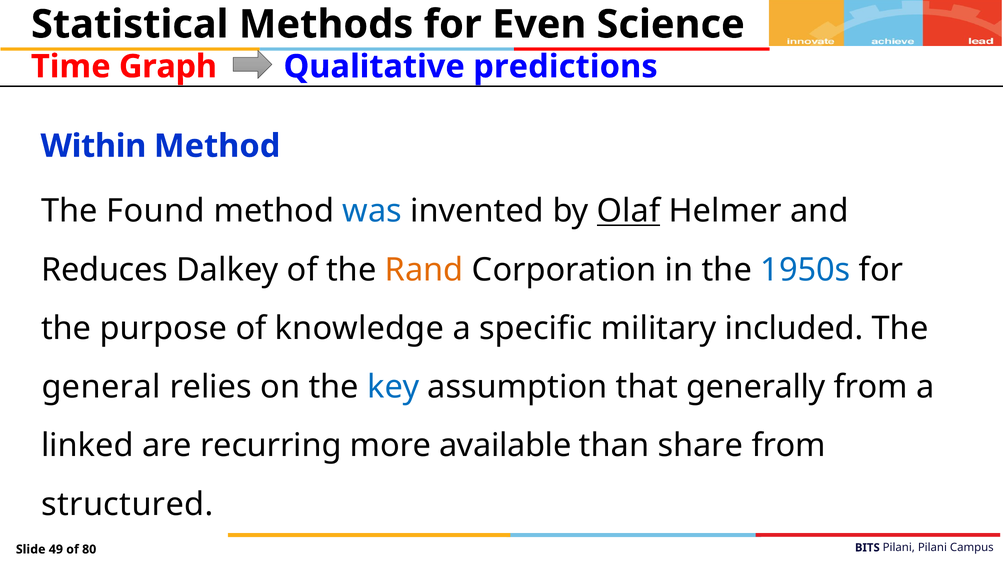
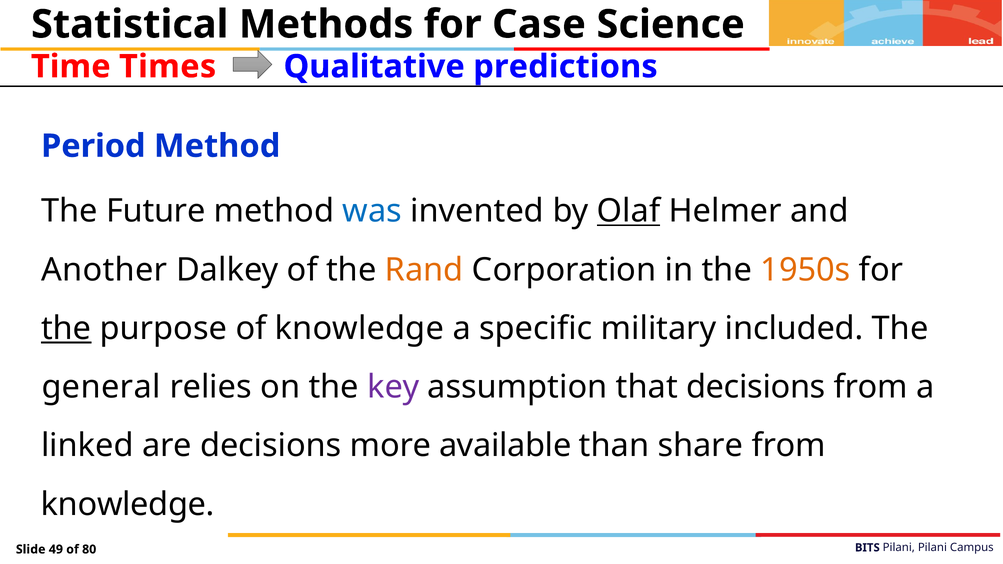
Even: Even -> Case
Graph: Graph -> Times
Within: Within -> Period
Found: Found -> Future
Reduces: Reduces -> Another
1950s colour: blue -> orange
the at (66, 329) underline: none -> present
key colour: blue -> purple
that generally: generally -> decisions
are recurring: recurring -> decisions
structured at (127, 504): structured -> knowledge
